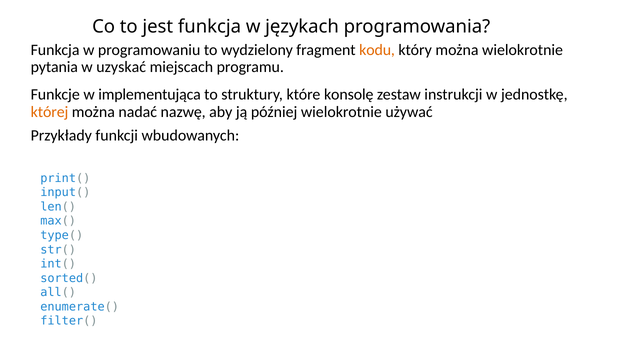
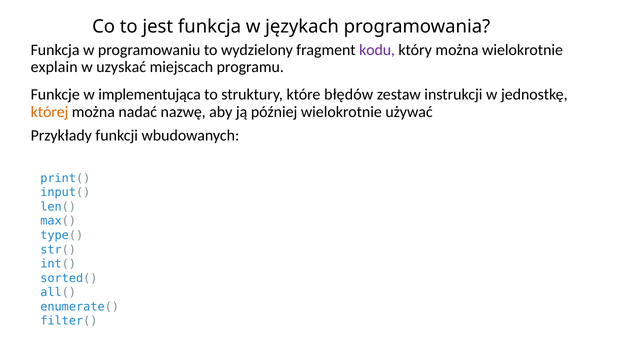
kodu colour: orange -> purple
pytania: pytania -> explain
konsolę: konsolę -> błędów
